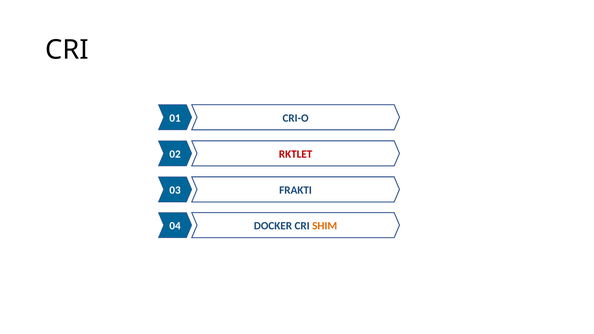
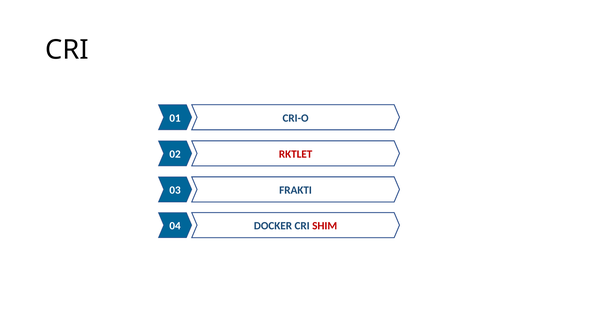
SHIM colour: orange -> red
